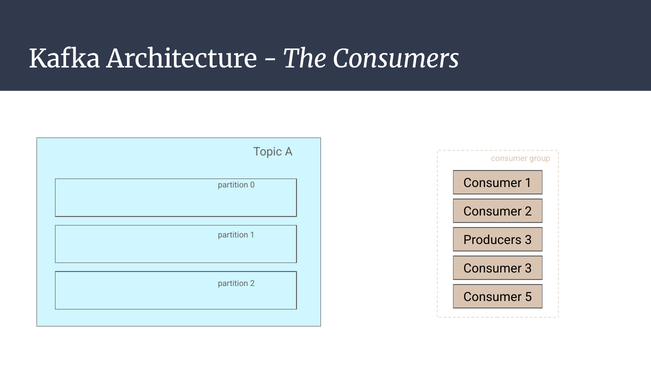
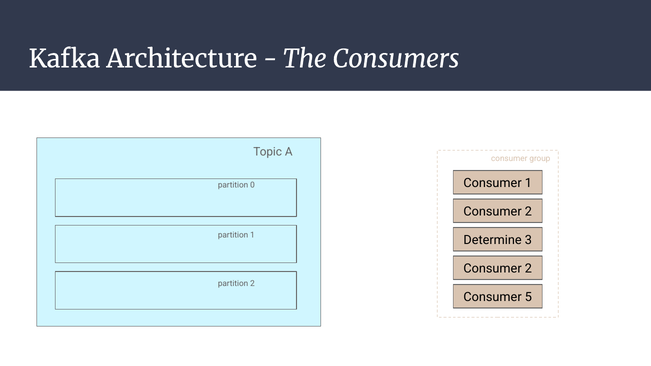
Producers: Producers -> Determine
3 at (528, 269): 3 -> 2
